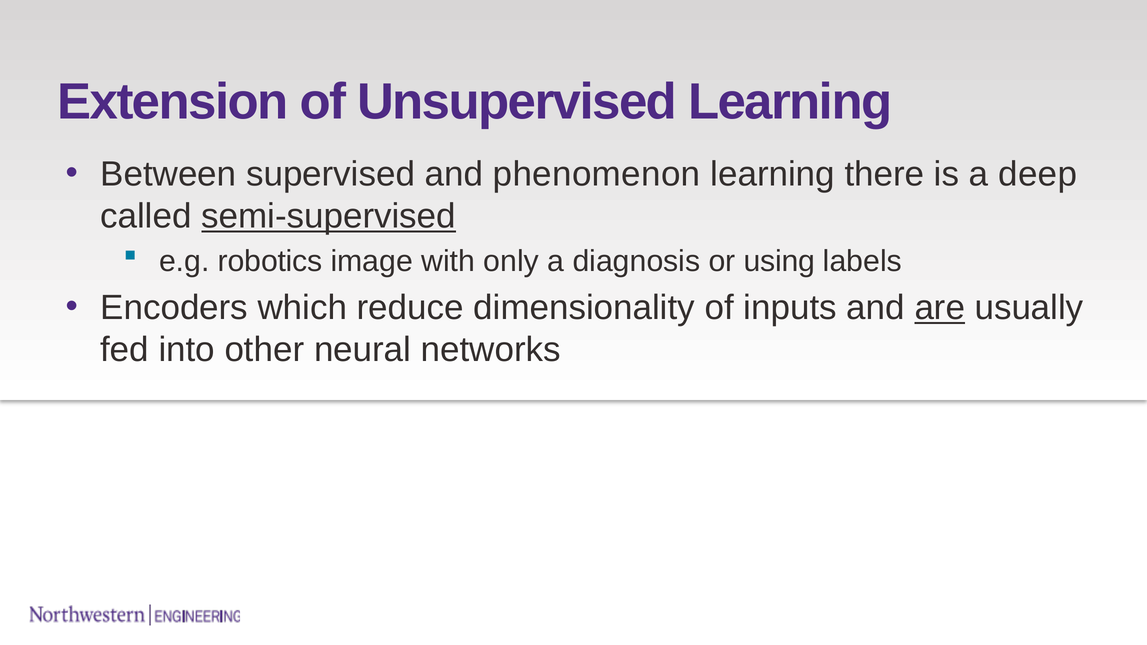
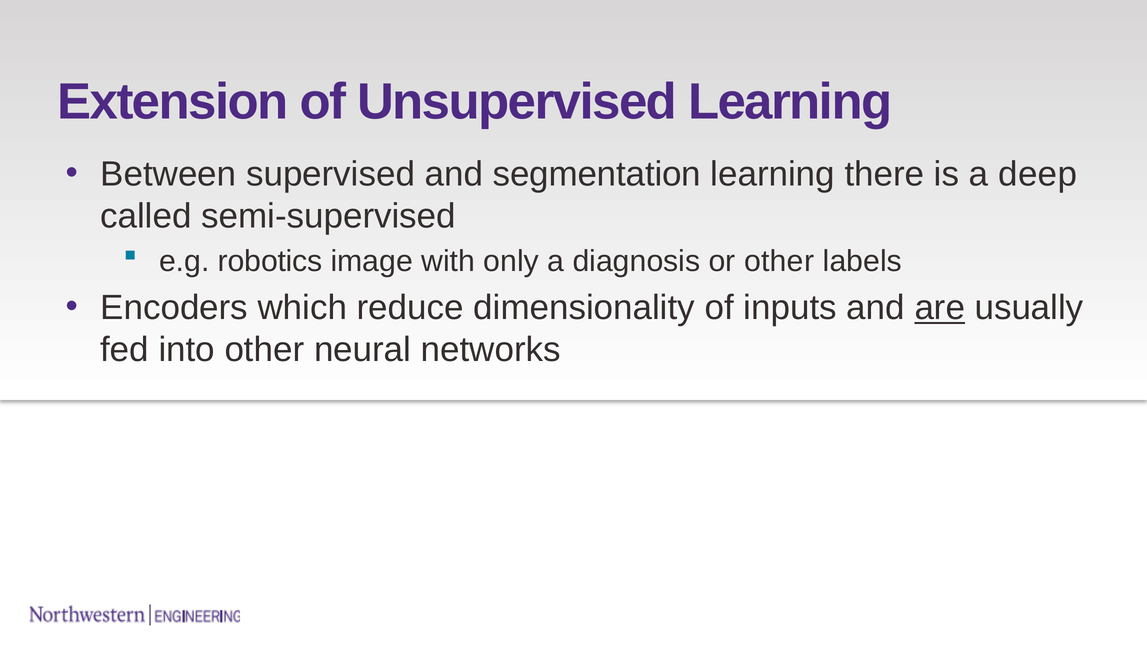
phenomenon: phenomenon -> segmentation
semi-supervised underline: present -> none
or using: using -> other
